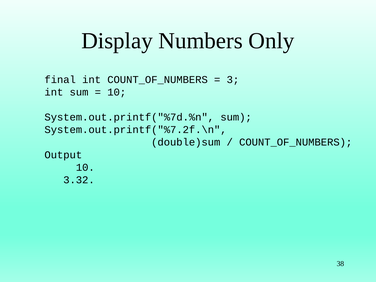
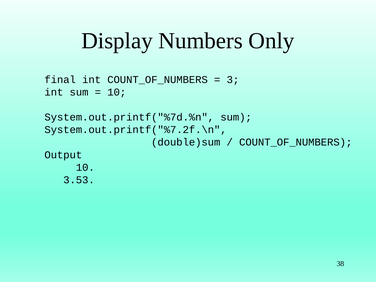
3.32: 3.32 -> 3.53
